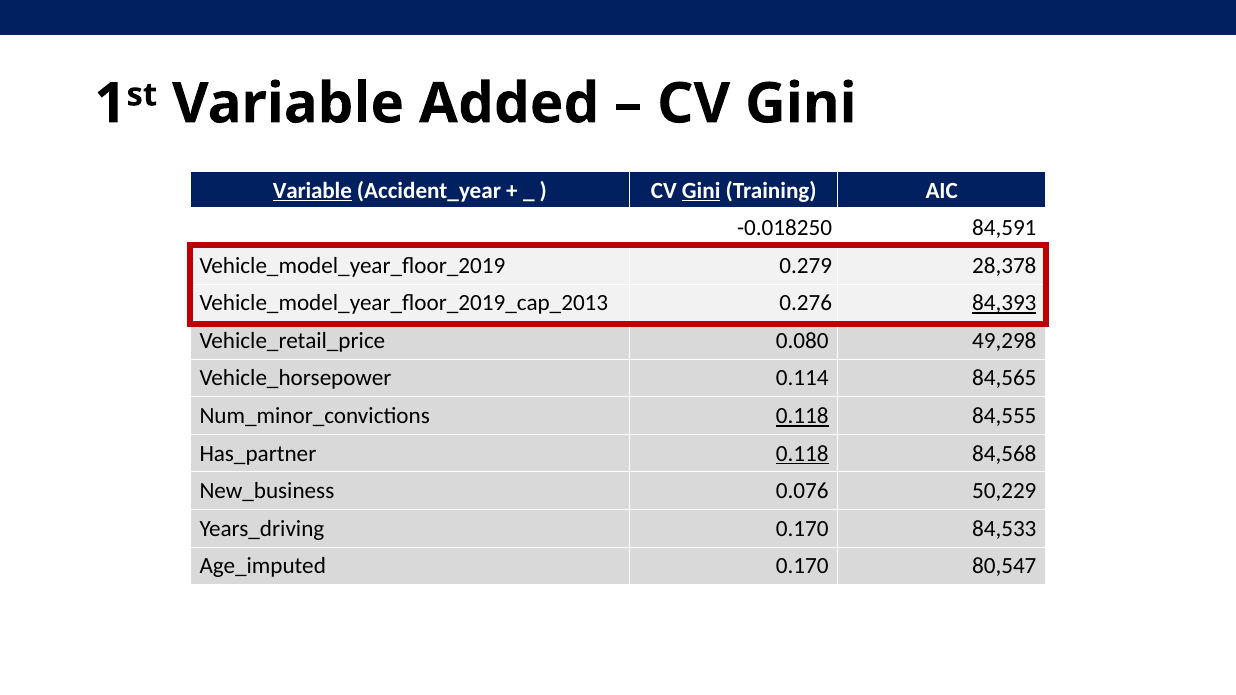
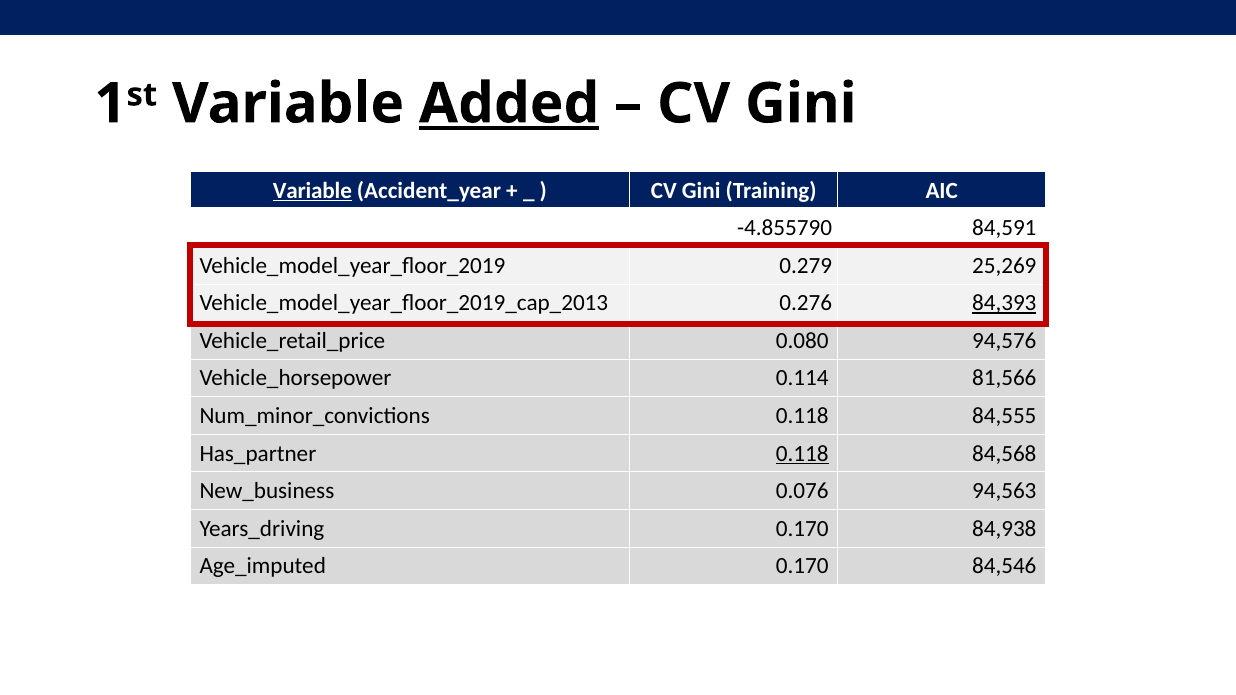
Added underline: none -> present
Gini at (701, 190) underline: present -> none
-0.018250: -0.018250 -> -4.855790
28,378: 28,378 -> 25,269
49,298: 49,298 -> 94,576
84,565: 84,565 -> 81,566
0.118 at (802, 416) underline: present -> none
50,229: 50,229 -> 94,563
84,533: 84,533 -> 84,938
80,547: 80,547 -> 84,546
